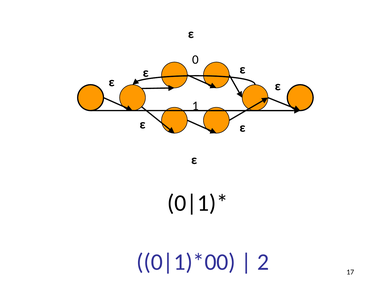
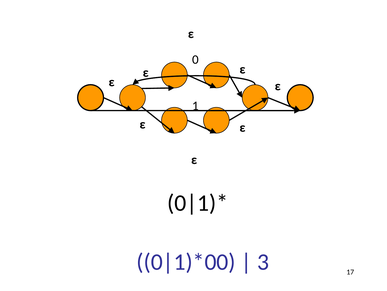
2: 2 -> 3
